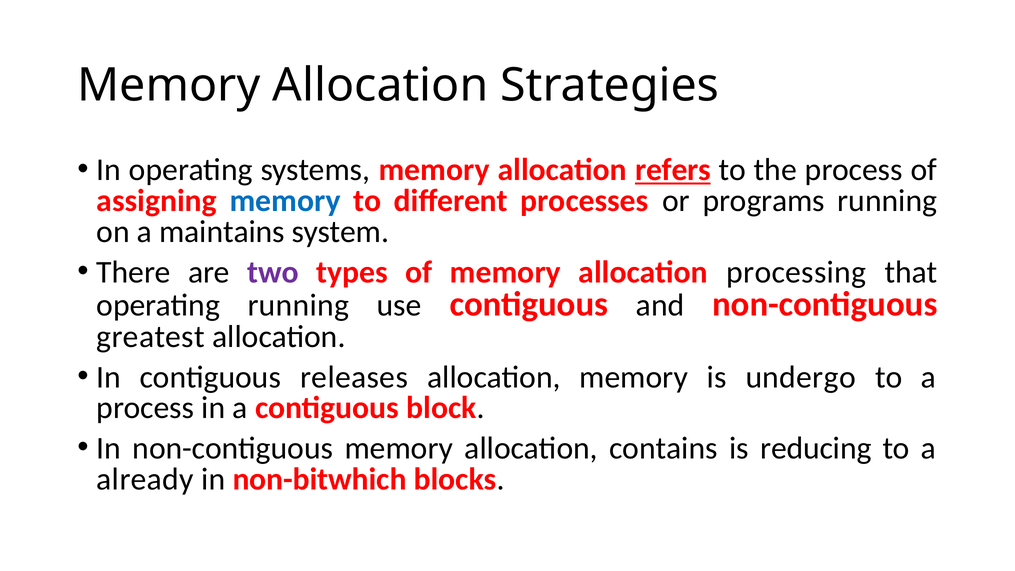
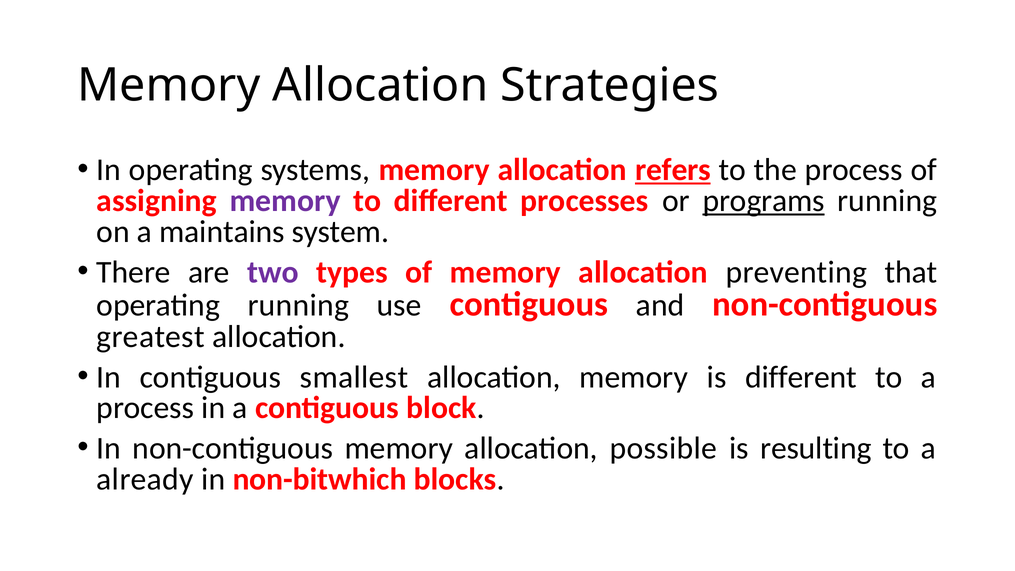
memory at (285, 201) colour: blue -> purple
programs underline: none -> present
processing: processing -> preventing
releases: releases -> smallest
is undergo: undergo -> different
contains: contains -> possible
reducing: reducing -> resulting
